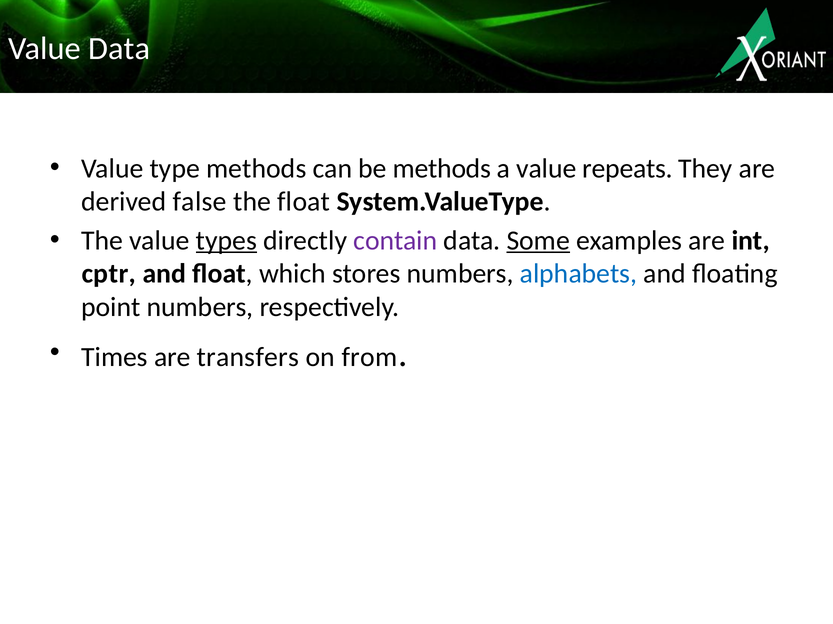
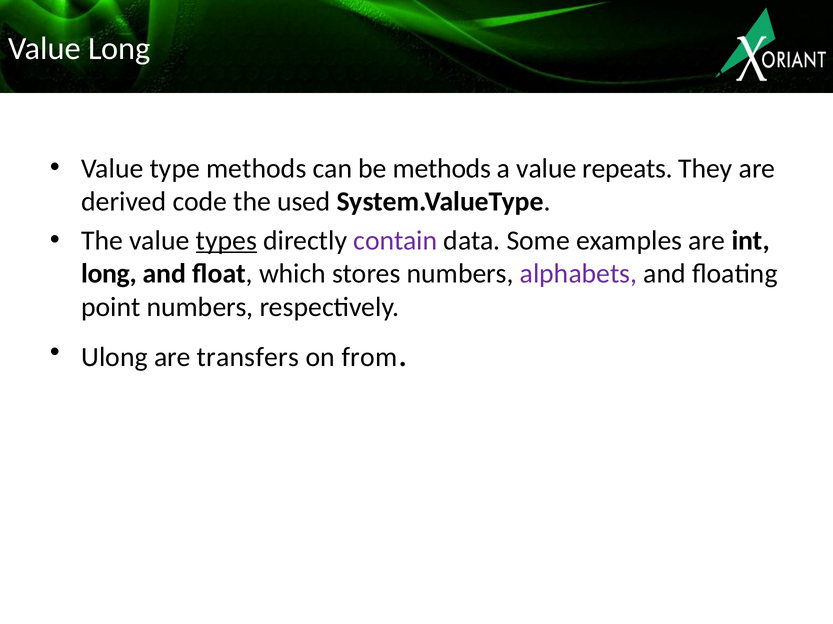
Value Data: Data -> Long
false: false -> code
the float: float -> used
Some underline: present -> none
cptr at (109, 274): cptr -> long
alphabets colour: blue -> purple
Times: Times -> Ulong
